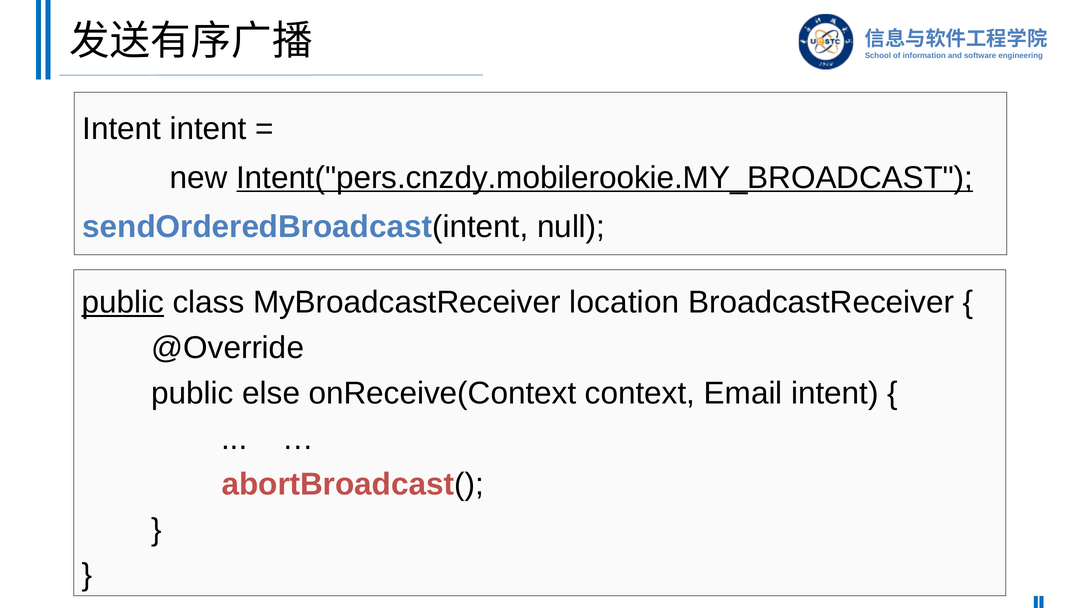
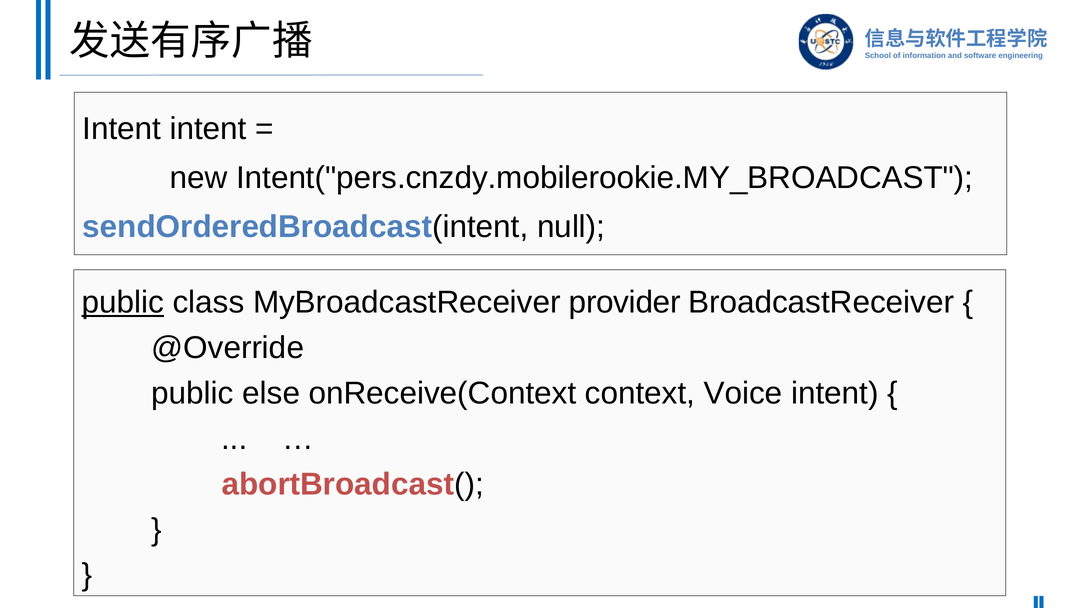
Intent("pers.cnzdy.mobilerookie.MY_BROADCAST underline: present -> none
location: location -> provider
Email: Email -> Voice
